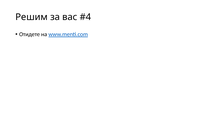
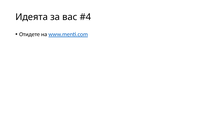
Решим: Решим -> Идеята
